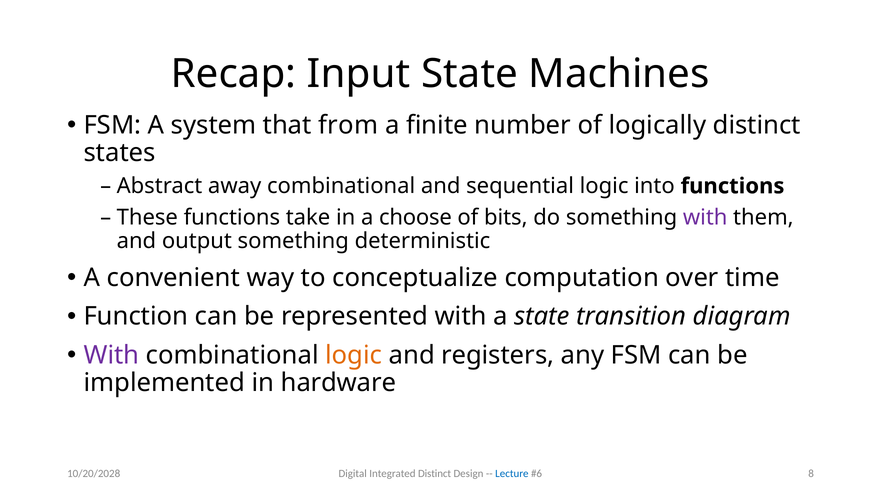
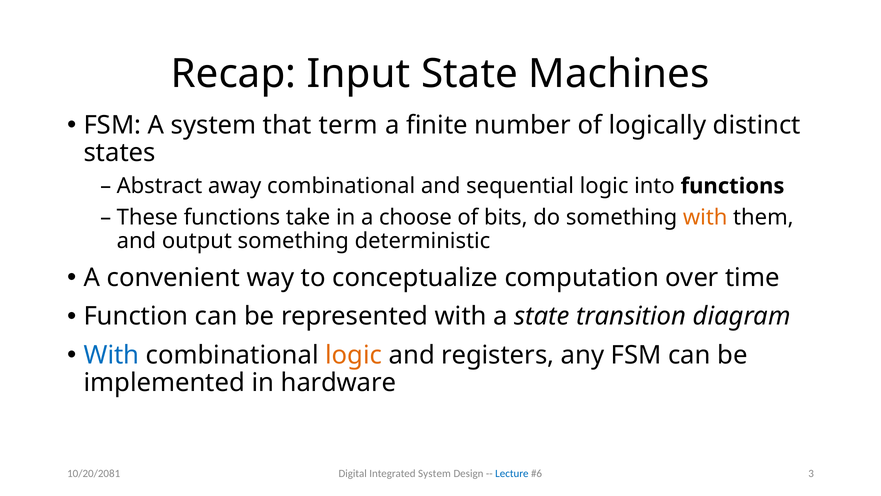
from: from -> term
with at (705, 217) colour: purple -> orange
With at (111, 355) colour: purple -> blue
Integrated Distinct: Distinct -> System
8: 8 -> 3
10/20/2028: 10/20/2028 -> 10/20/2081
